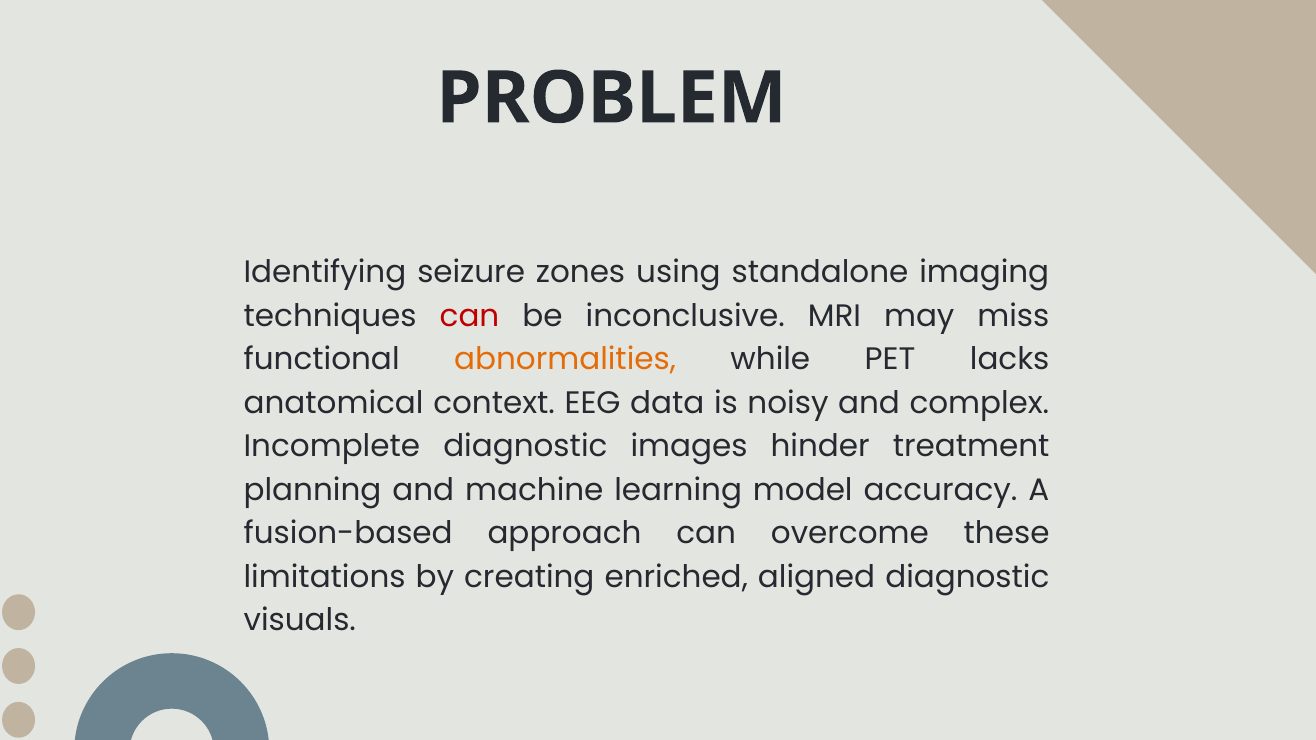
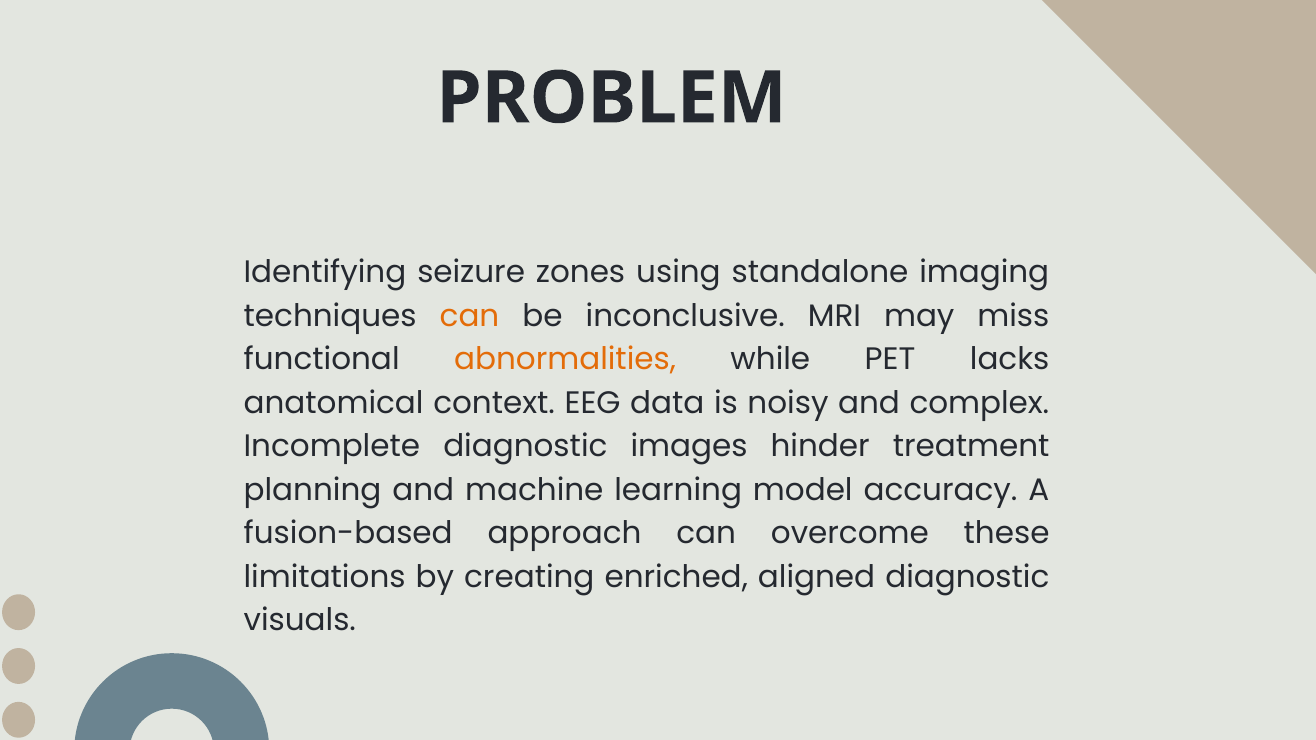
can at (470, 316) colour: red -> orange
